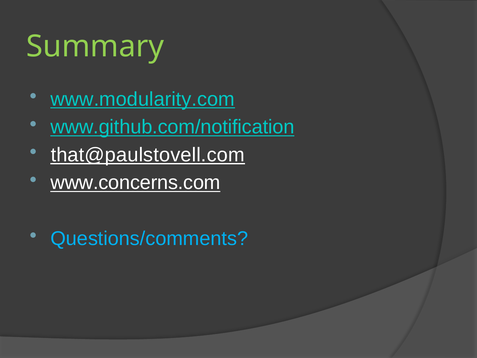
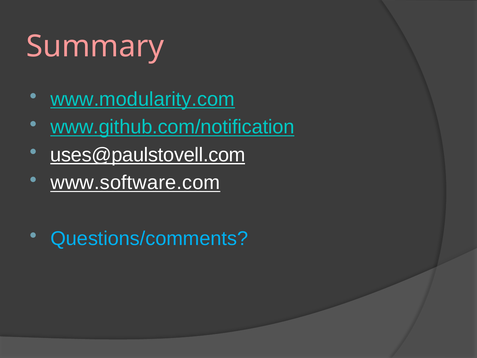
Summary colour: light green -> pink
that@paulstovell.com: that@paulstovell.com -> uses@paulstovell.com
www.concerns.com: www.concerns.com -> www.software.com
